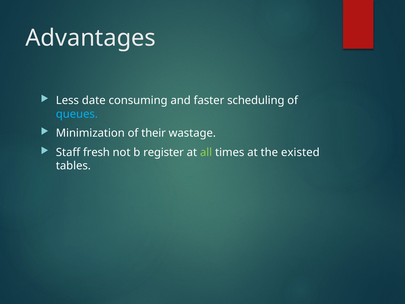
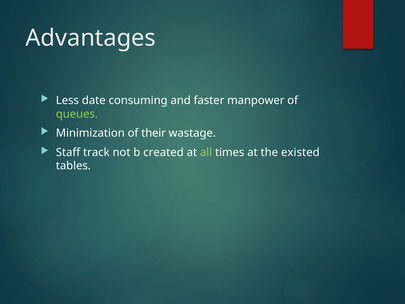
scheduling: scheduling -> manpower
queues colour: light blue -> light green
fresh: fresh -> track
register: register -> created
